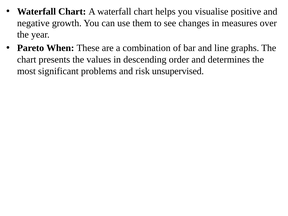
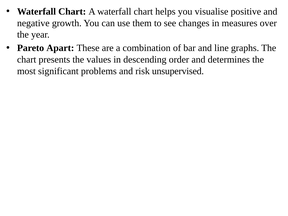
When: When -> Apart
